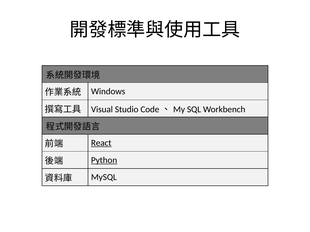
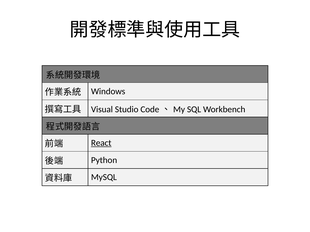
Python underline: present -> none
